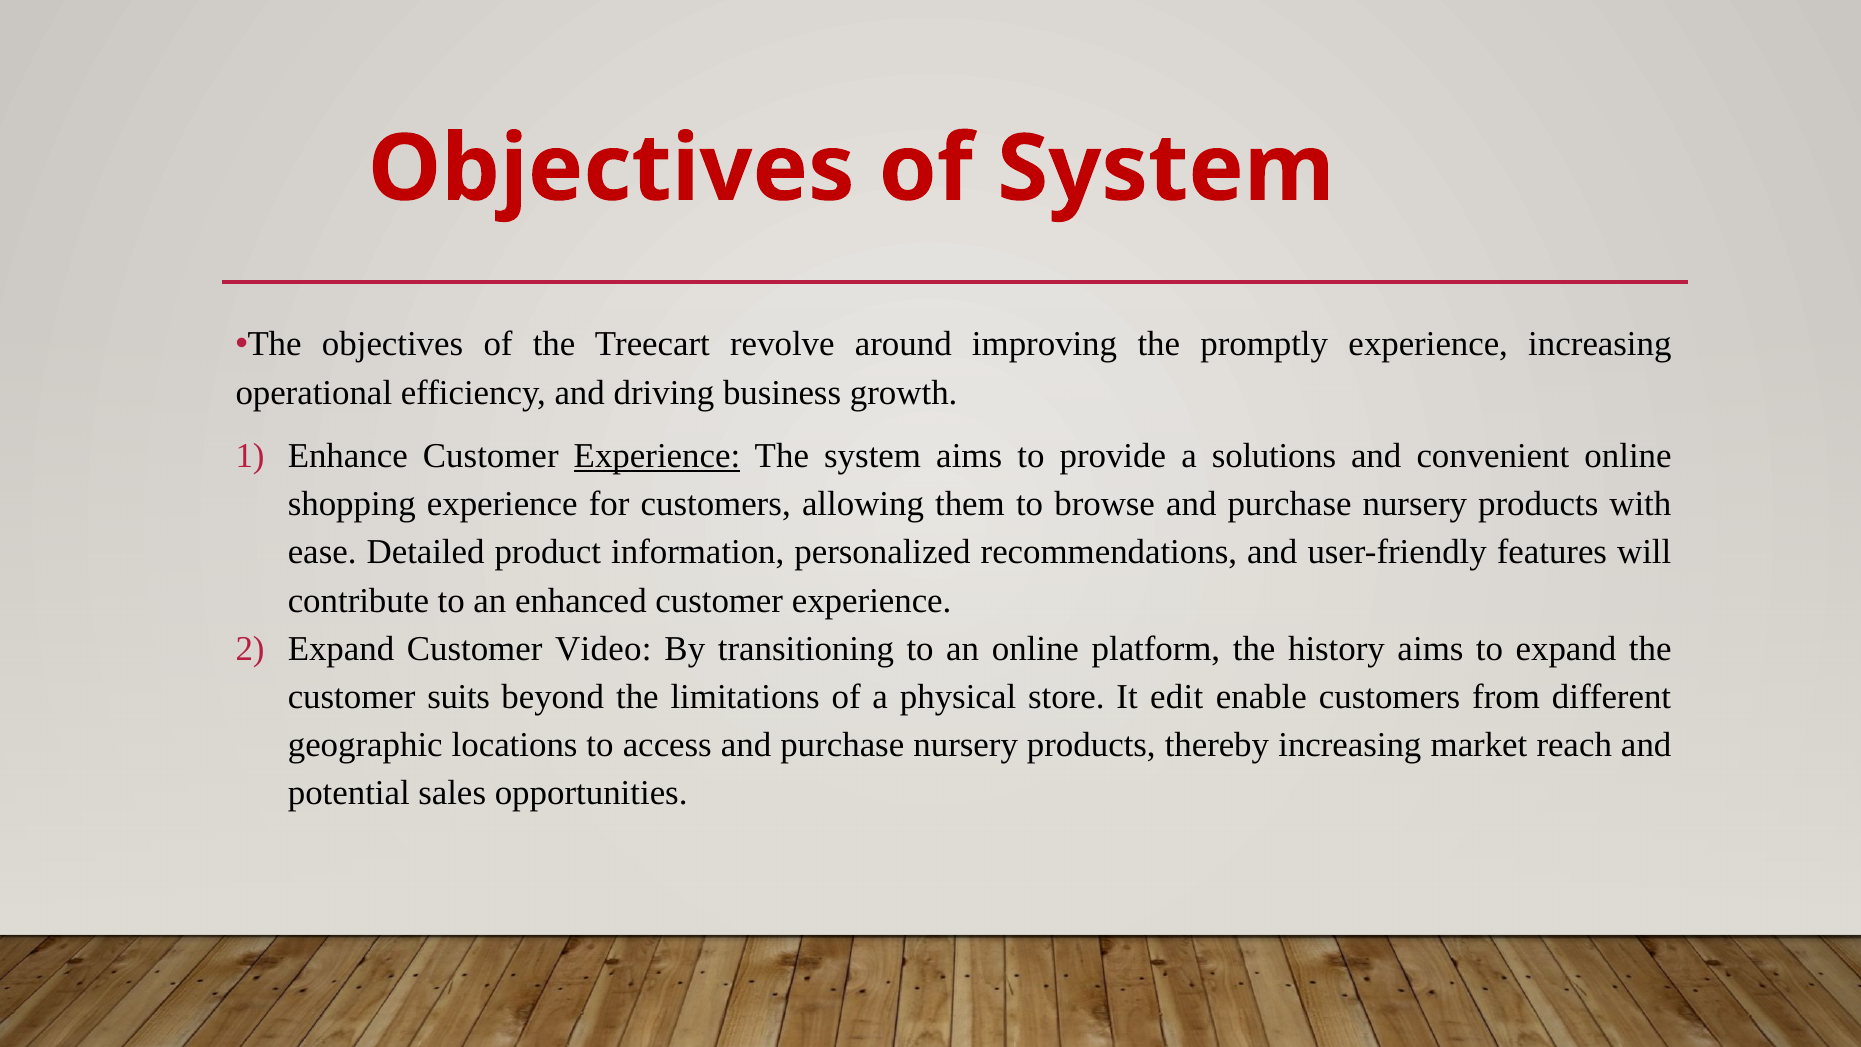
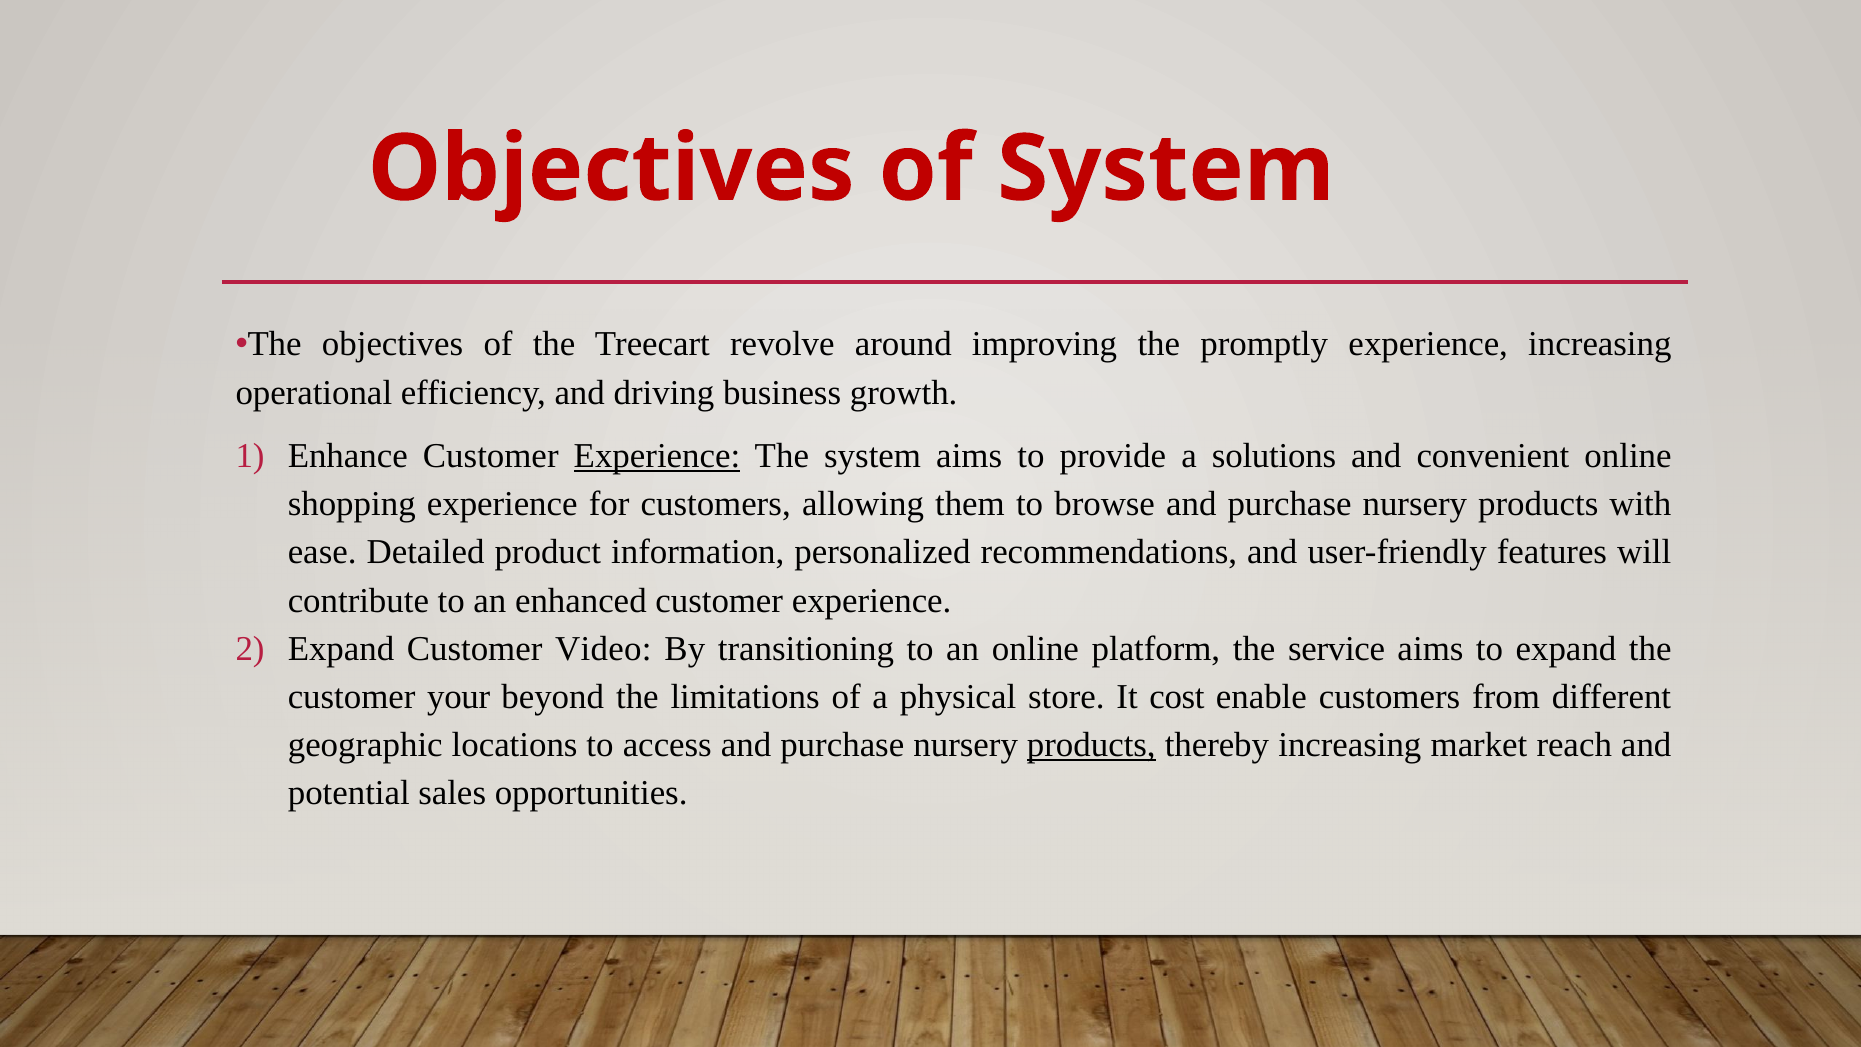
history: history -> service
suits: suits -> your
edit: edit -> cost
products at (1091, 745) underline: none -> present
